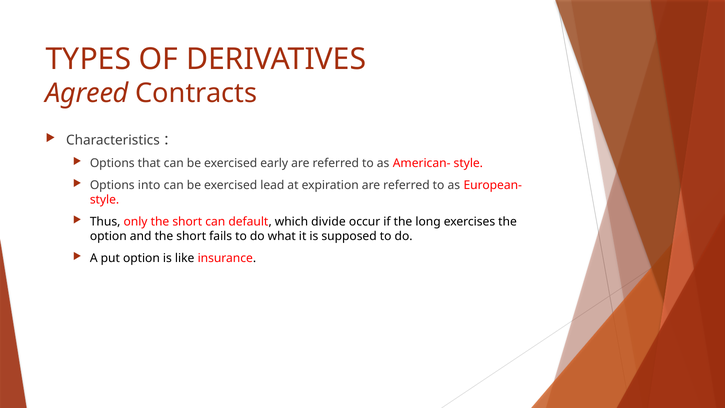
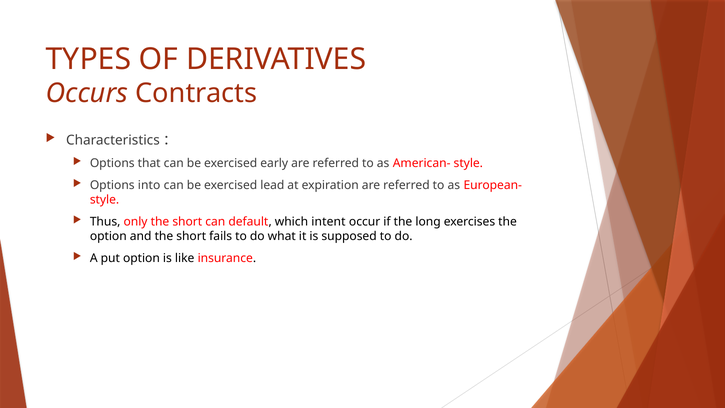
Agreed: Agreed -> Occurs
divide: divide -> intent
